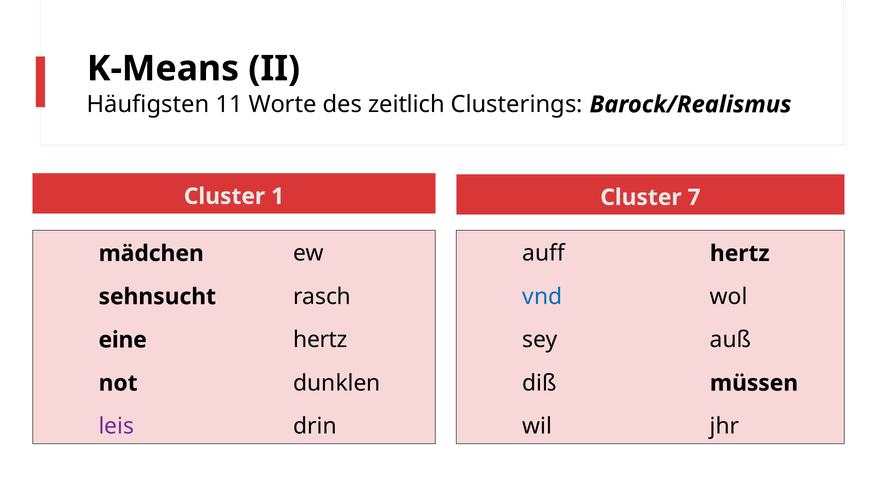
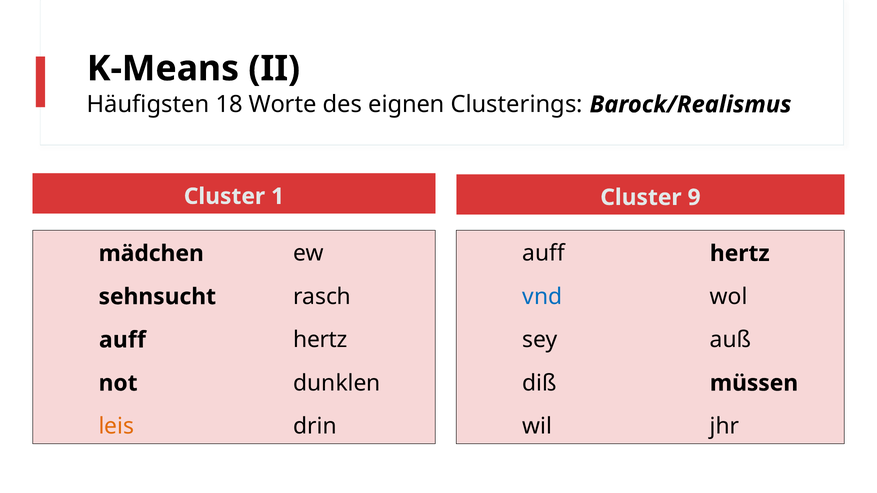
11: 11 -> 18
zeitlich: zeitlich -> eignen
7: 7 -> 9
eine at (123, 340): eine -> auff
leis colour: purple -> orange
